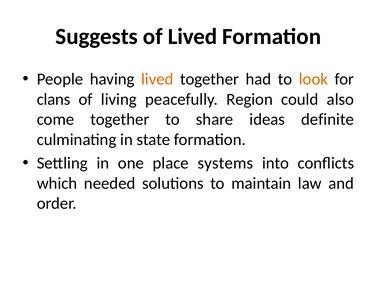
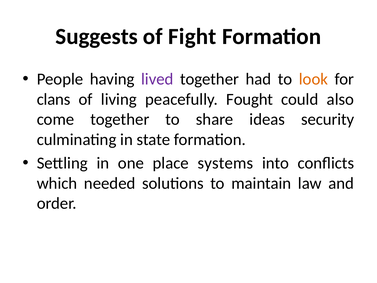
of Lived: Lived -> Fight
lived at (157, 79) colour: orange -> purple
Region: Region -> Fought
definite: definite -> security
